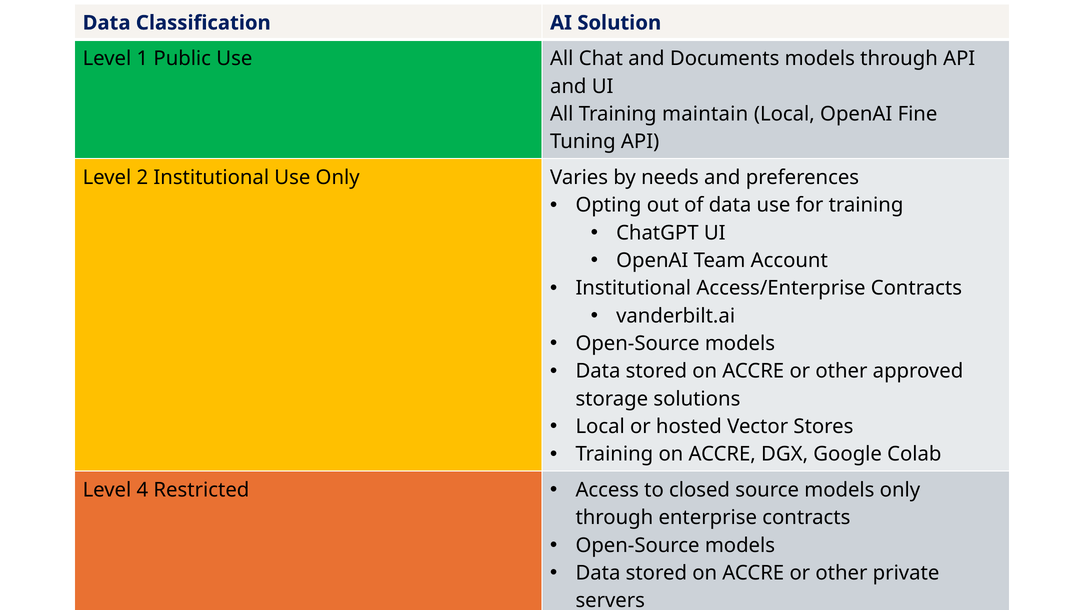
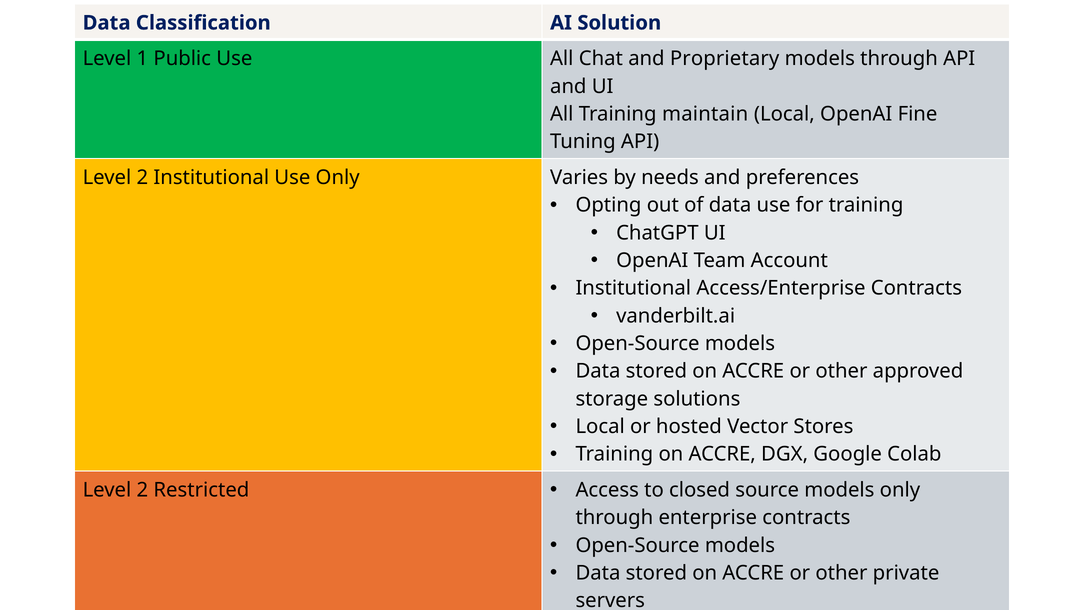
Documents: Documents -> Proprietary
4 at (142, 490): 4 -> 2
